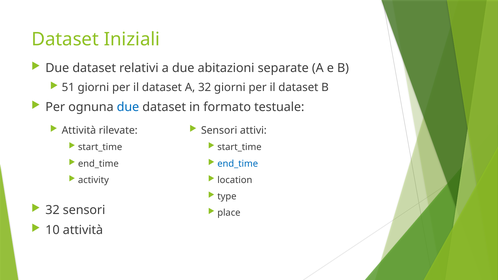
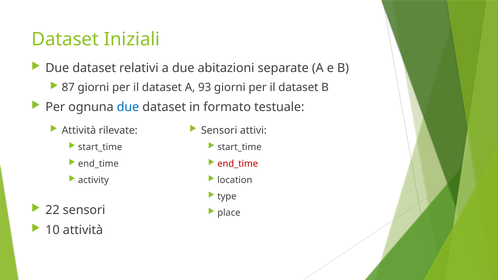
51: 51 -> 87
A 32: 32 -> 93
end_time at (238, 164) colour: blue -> red
32 at (53, 210): 32 -> 22
